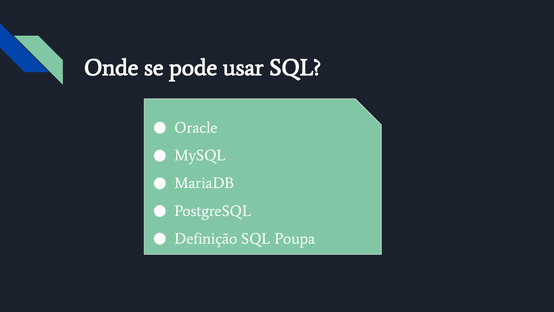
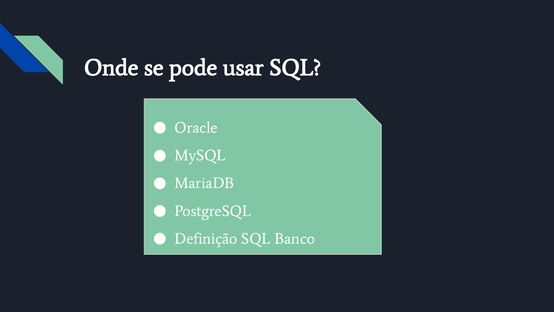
Poupa: Poupa -> Banco
